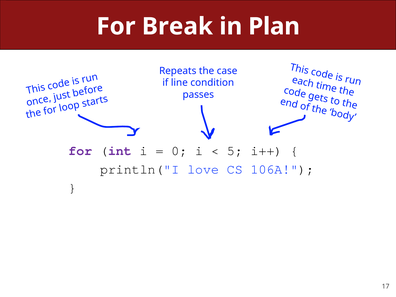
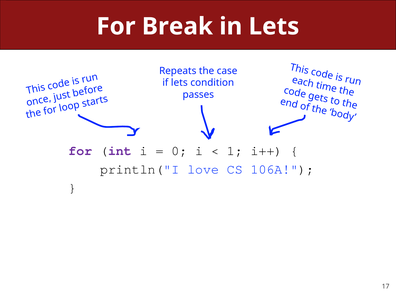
in Plan: Plan -> Lets
if line: line -> lets
5: 5 -> 1
